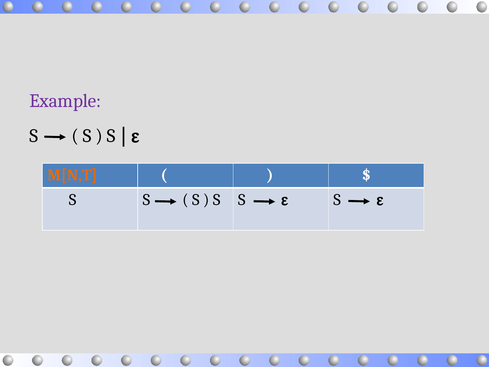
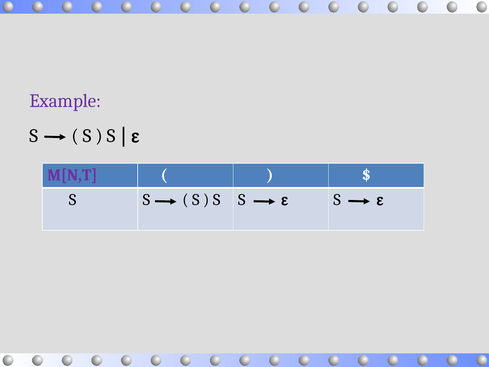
M[N,T colour: orange -> purple
